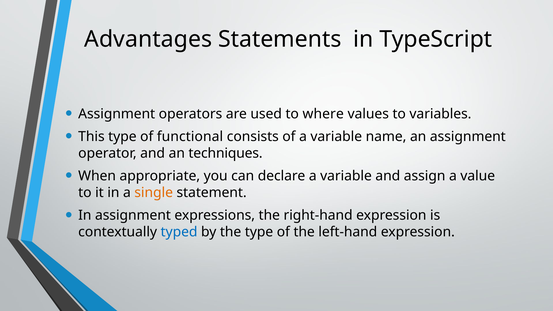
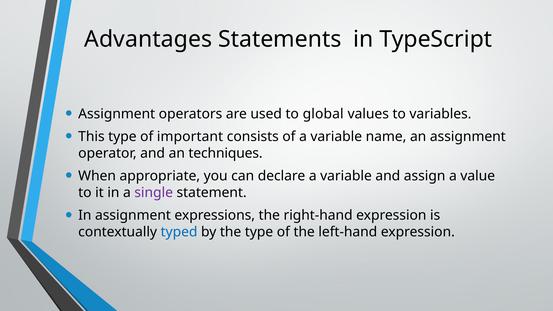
where: where -> global
functional: functional -> important
single colour: orange -> purple
